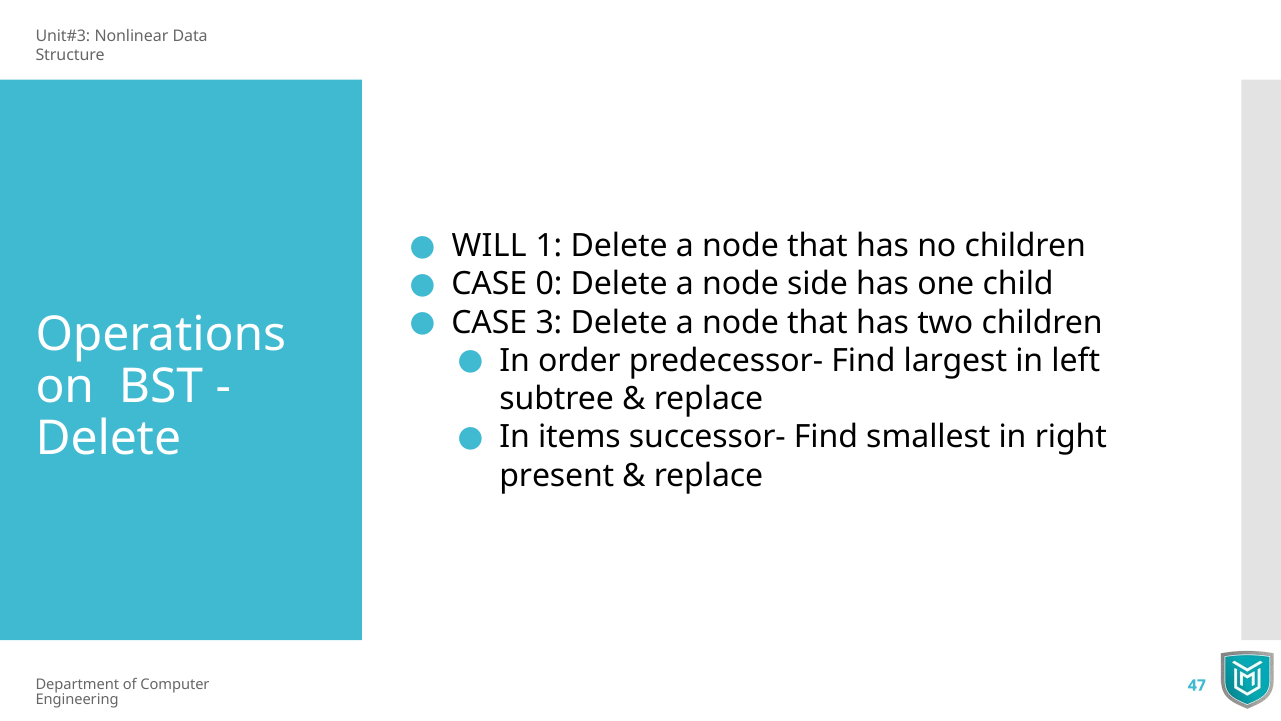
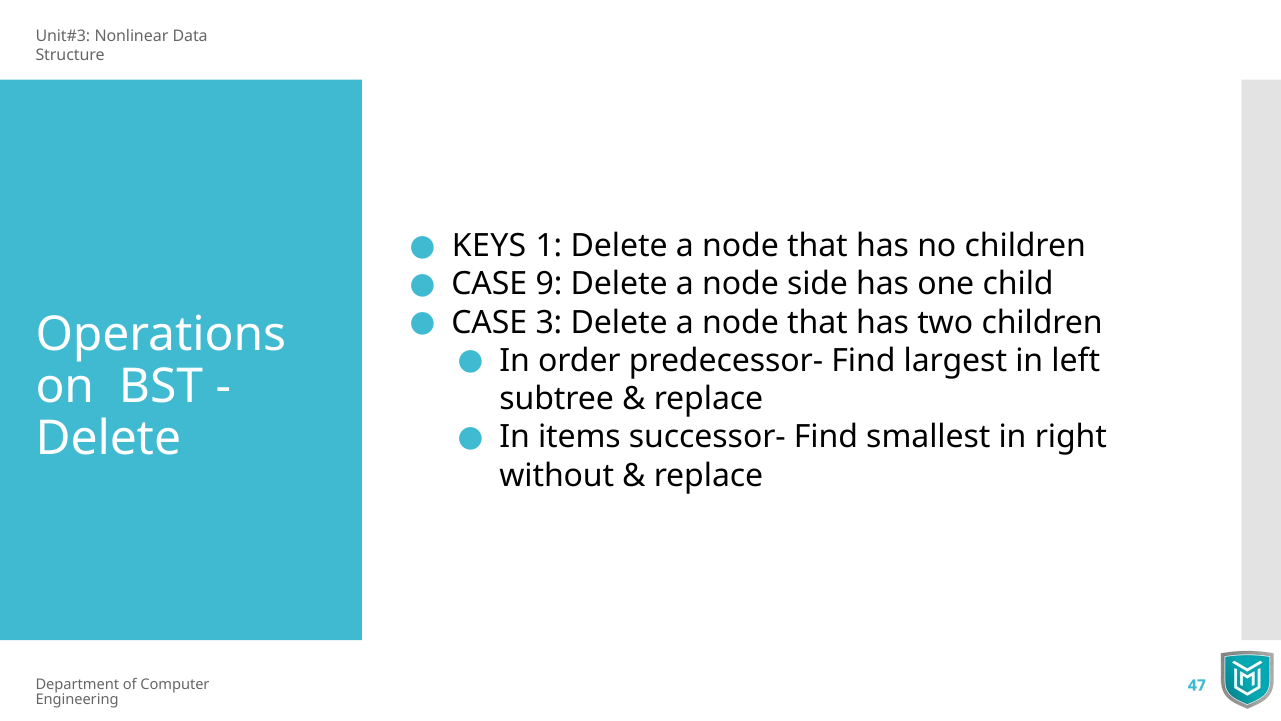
WILL: WILL -> KEYS
0: 0 -> 9
present: present -> without
